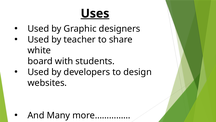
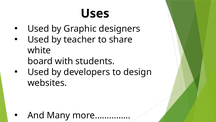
Uses underline: present -> none
